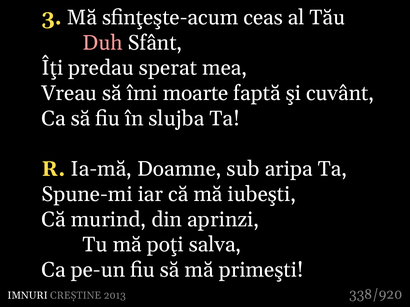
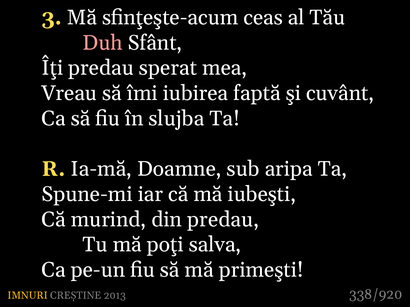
moarte: moarte -> iubirea
din aprinzi: aprinzi -> predau
IMNURI colour: white -> yellow
